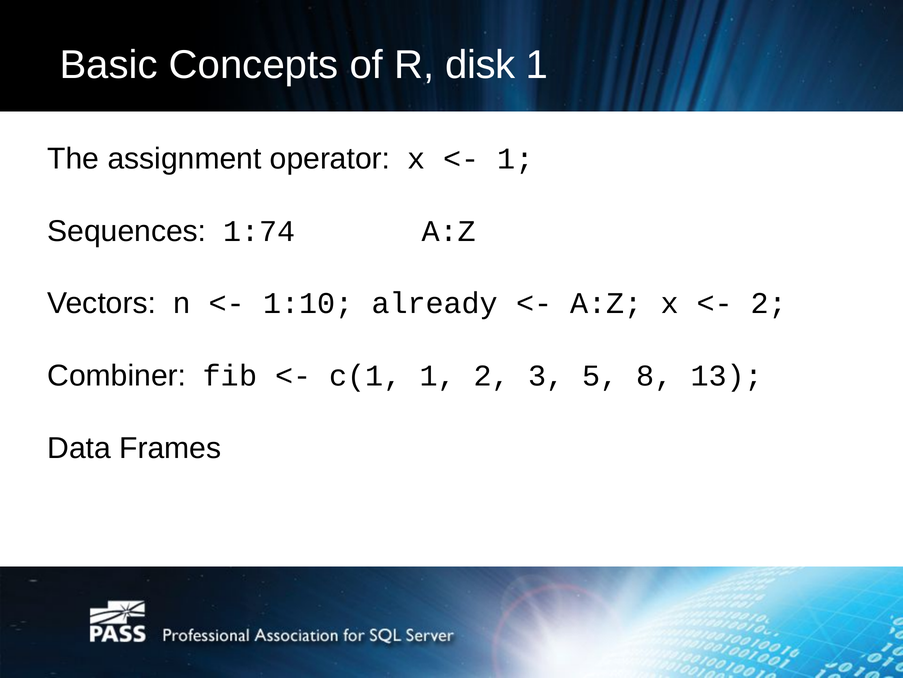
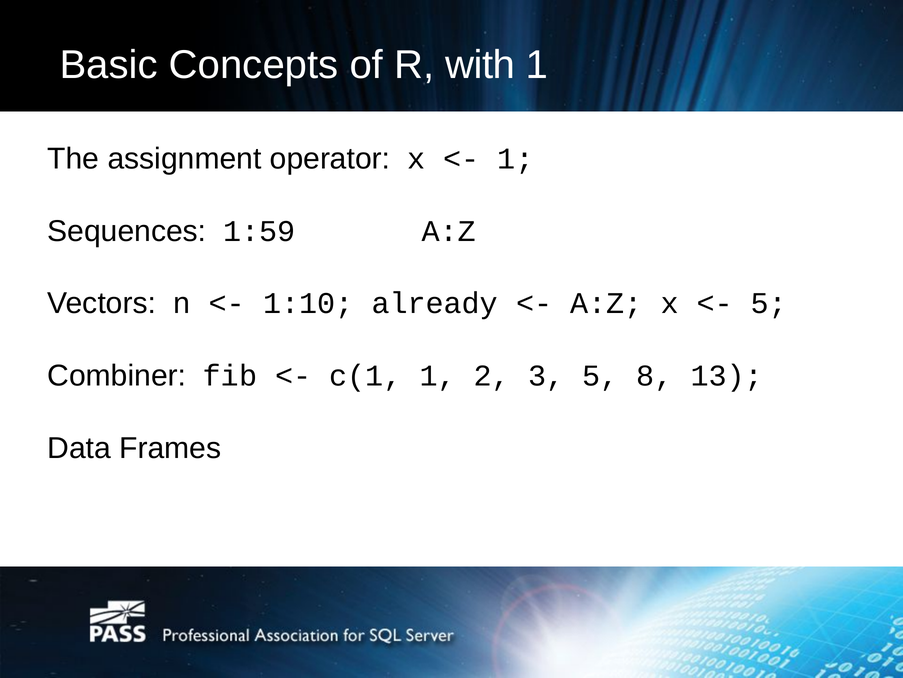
disk: disk -> with
1:74: 1:74 -> 1:59
2 at (769, 303): 2 -> 5
